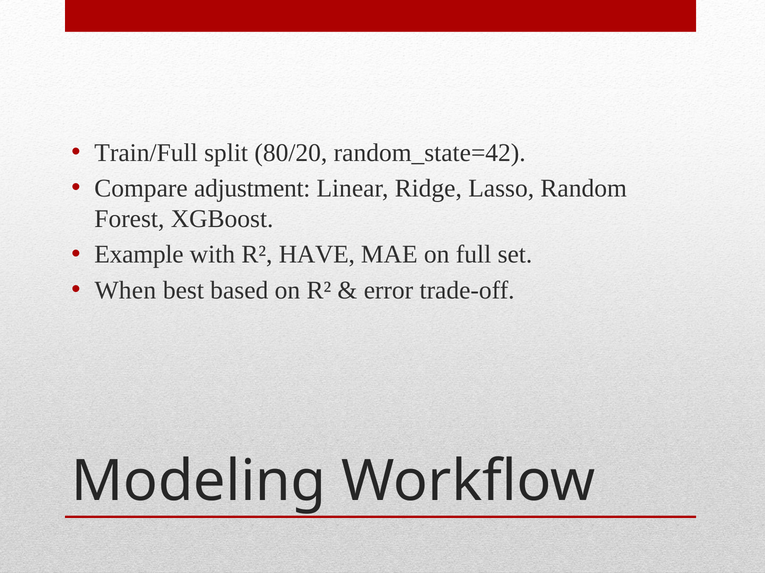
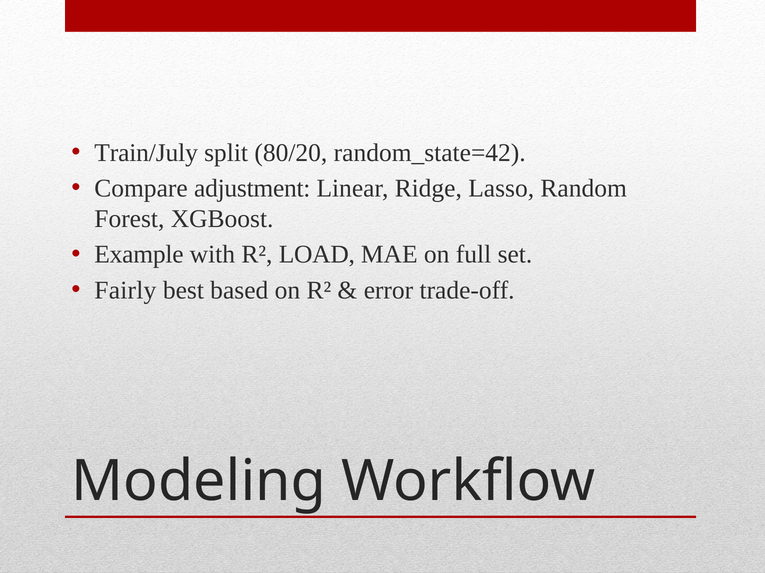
Train/Full: Train/Full -> Train/July
HAVE: HAVE -> LOAD
When: When -> Fairly
